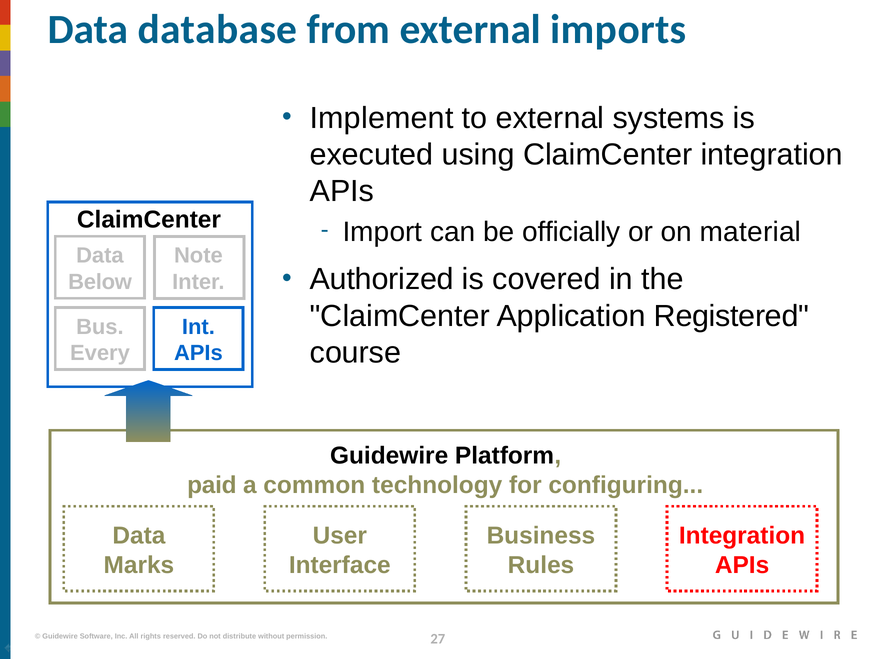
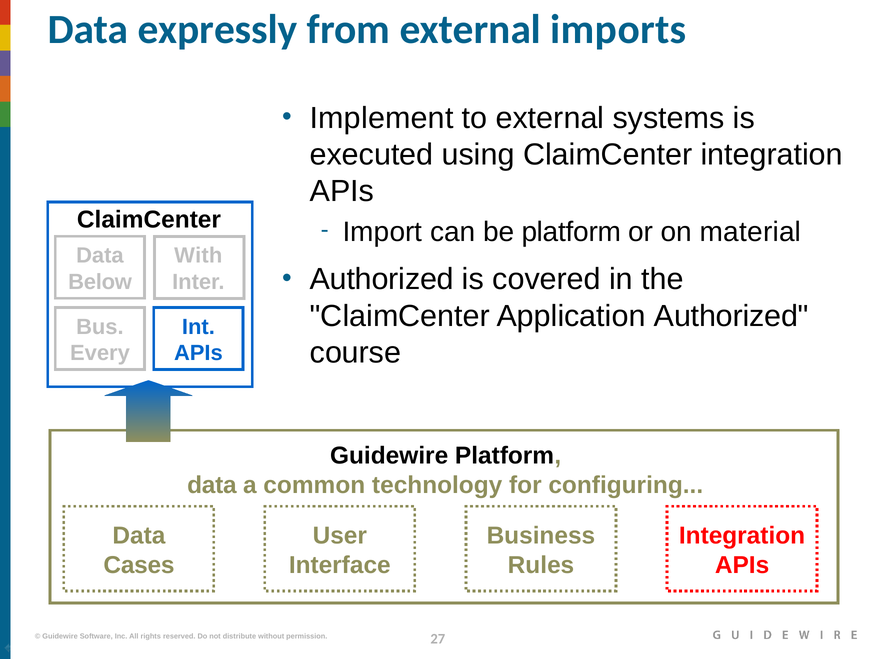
database: database -> expressly
be officially: officially -> platform
Note: Note -> With
Application Registered: Registered -> Authorized
paid at (212, 485): paid -> data
Marks: Marks -> Cases
